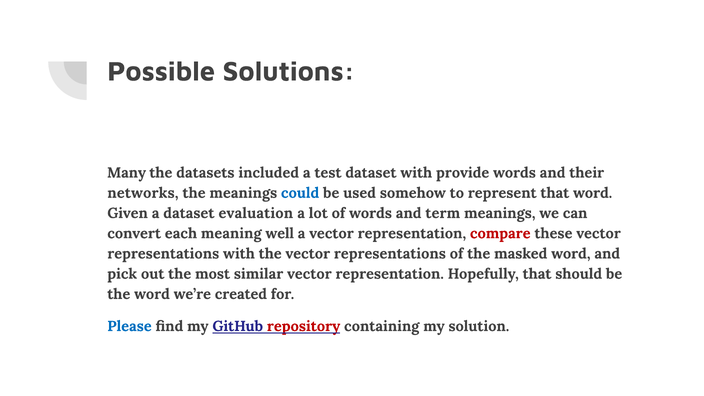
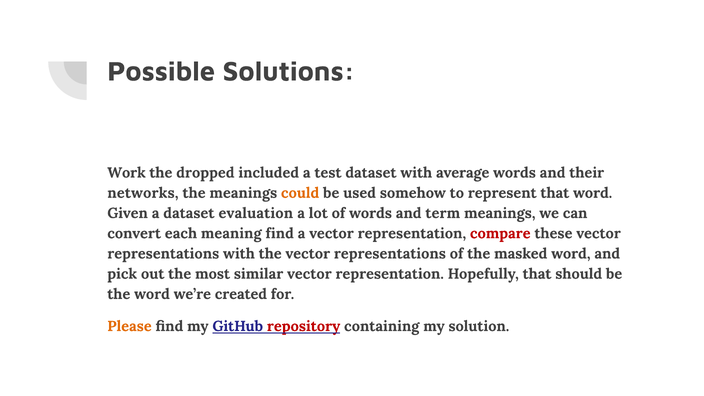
Many: Many -> Work
datasets: datasets -> dropped
provide: provide -> average
could colour: blue -> orange
meaning well: well -> find
Please colour: blue -> orange
